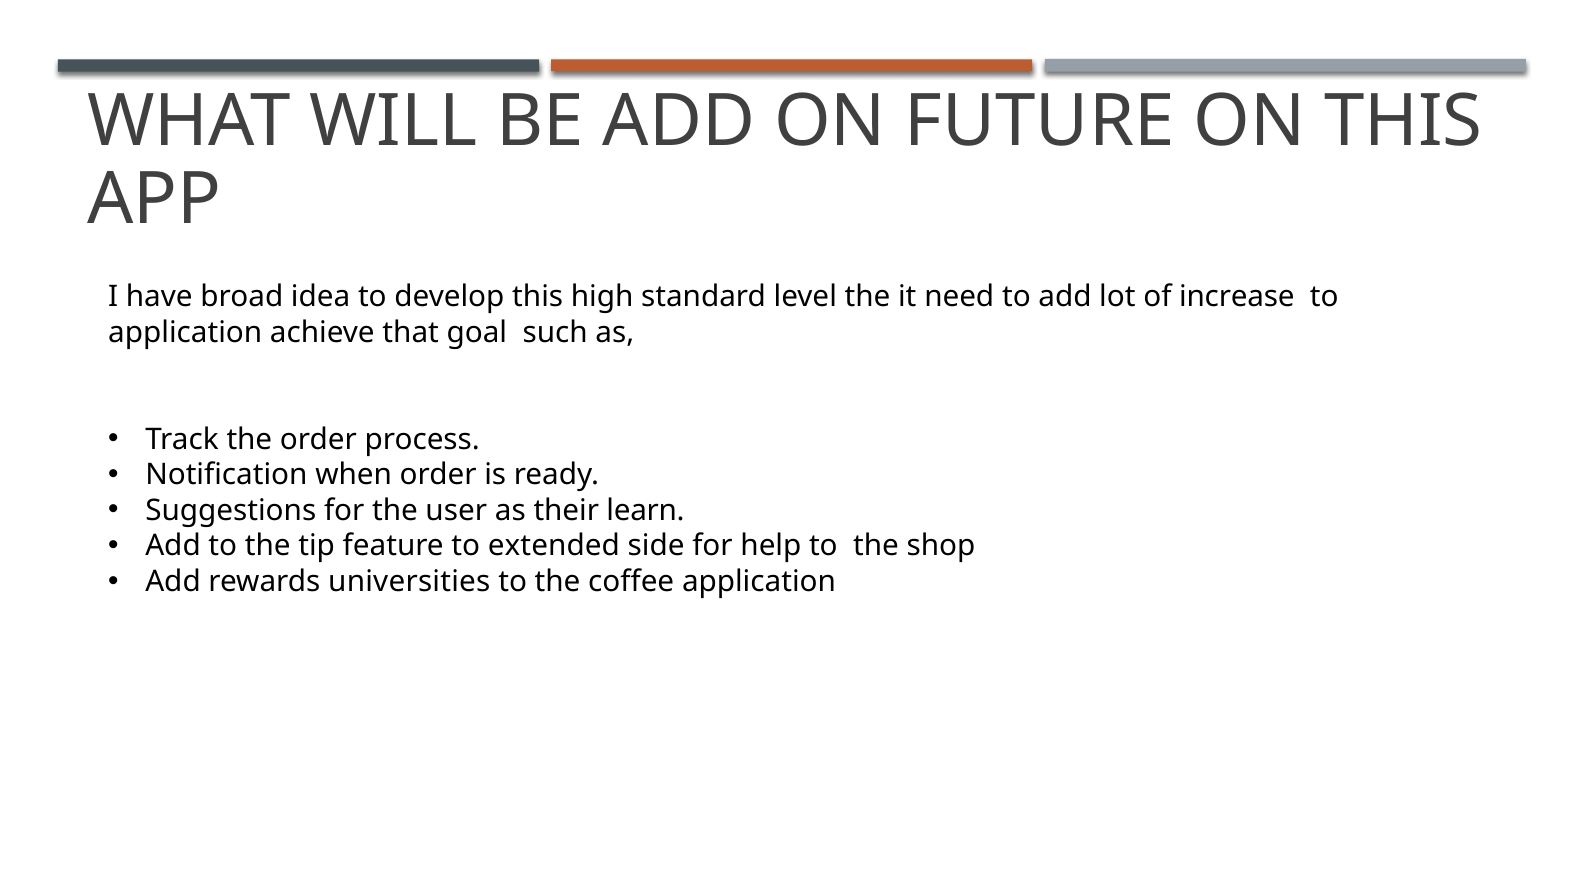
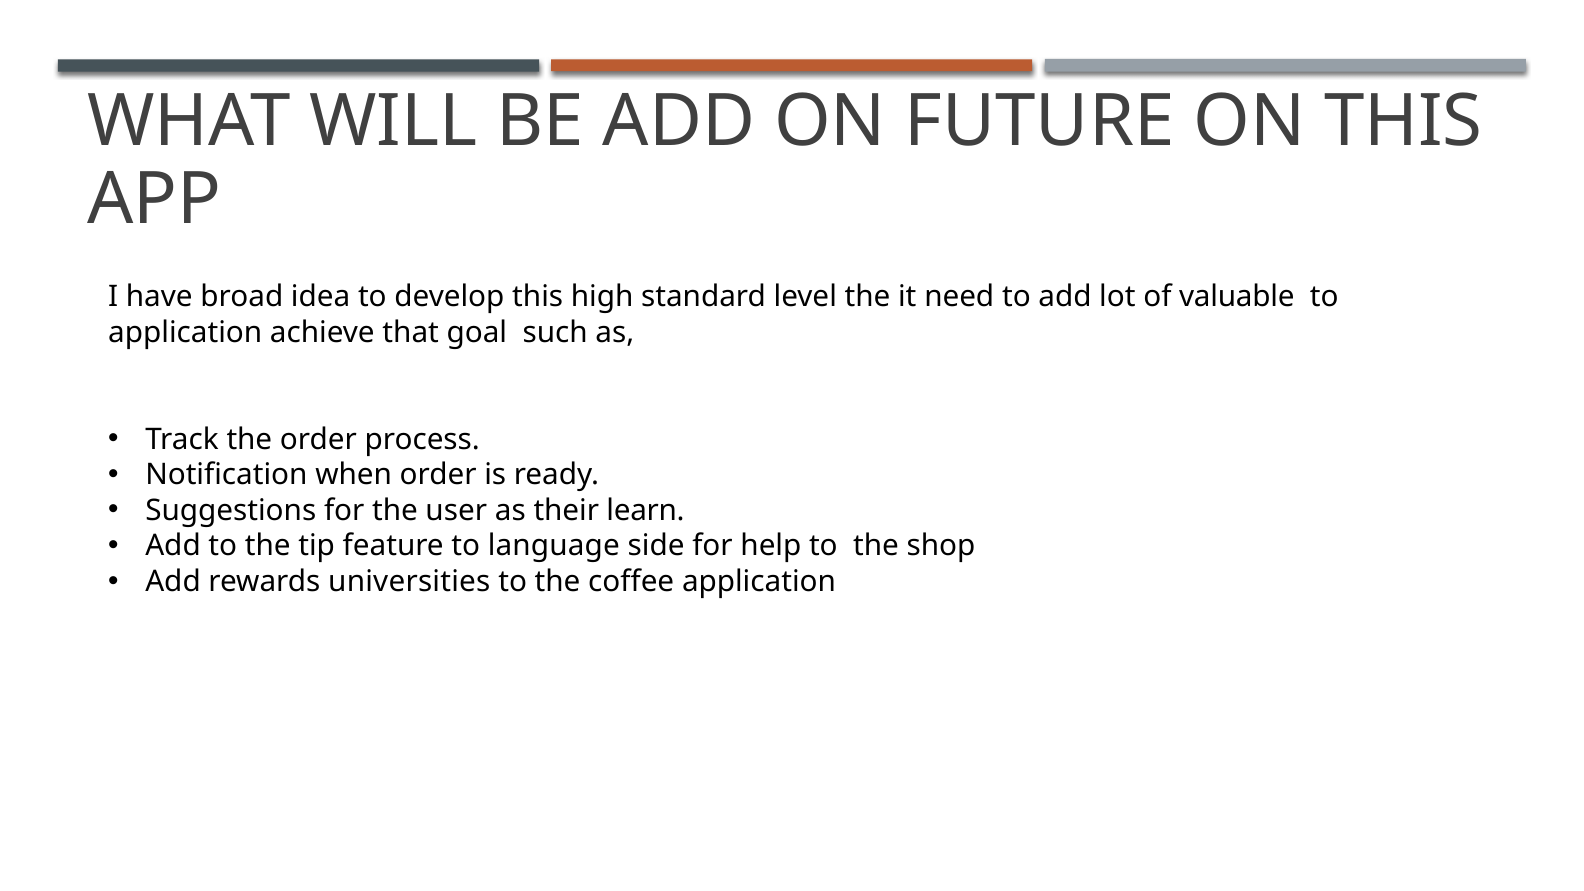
increase: increase -> valuable
extended: extended -> language
